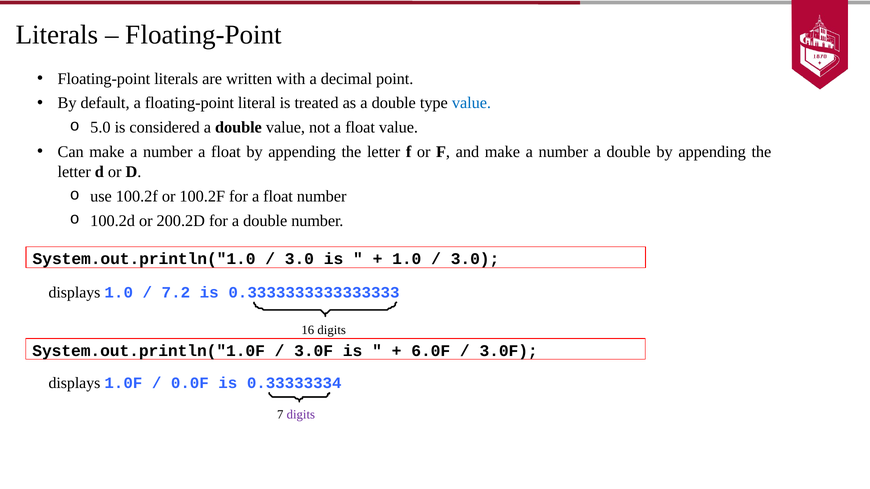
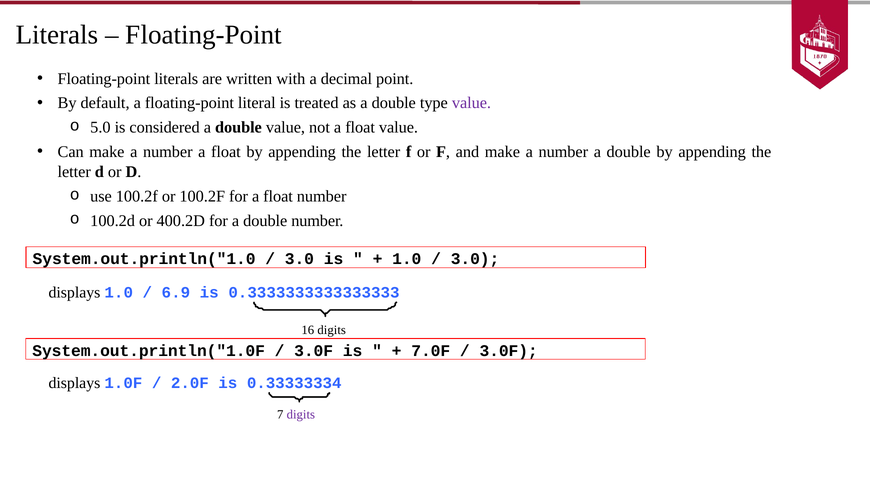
value at (472, 103) colour: blue -> purple
200.2D: 200.2D -> 400.2D
7.2: 7.2 -> 6.9
6.0F: 6.0F -> 7.0F
0.0F: 0.0F -> 2.0F
